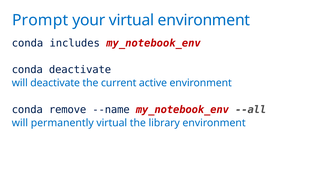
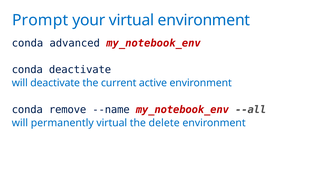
includes: includes -> advanced
library: library -> delete
